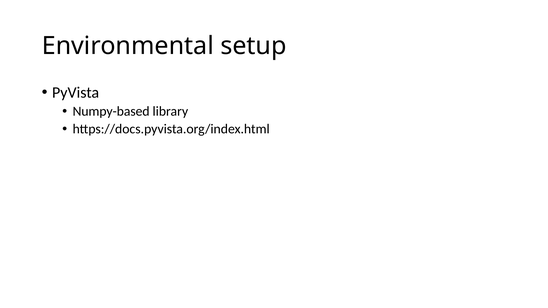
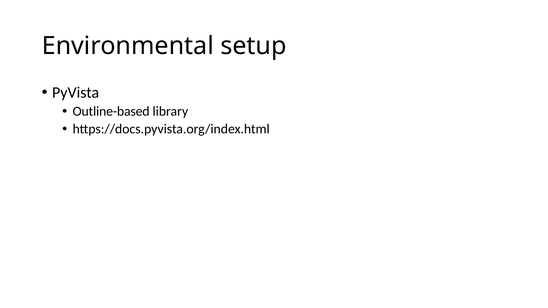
Numpy-based: Numpy-based -> Outline-based
